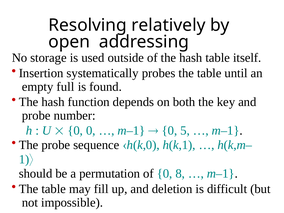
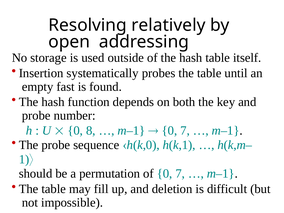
full: full -> fast
0 0: 0 -> 8
5 at (185, 131): 5 -> 7
of 0 8: 8 -> 7
